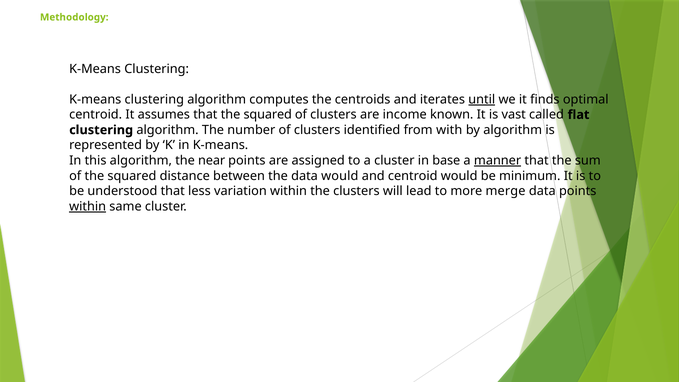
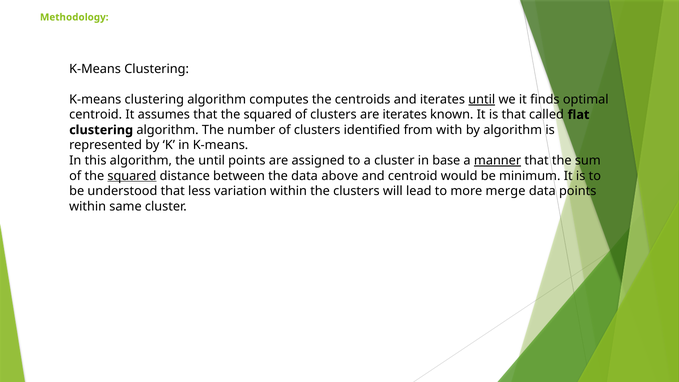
are income: income -> iterates
is vast: vast -> that
the near: near -> until
squared at (132, 176) underline: none -> present
data would: would -> above
within at (88, 206) underline: present -> none
